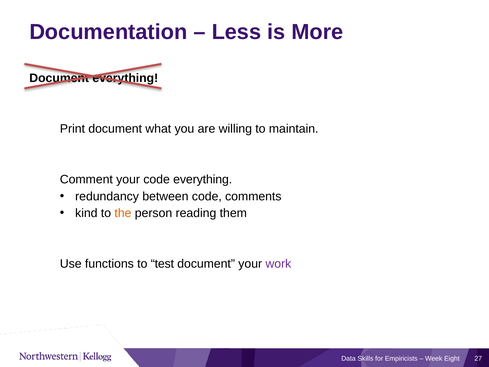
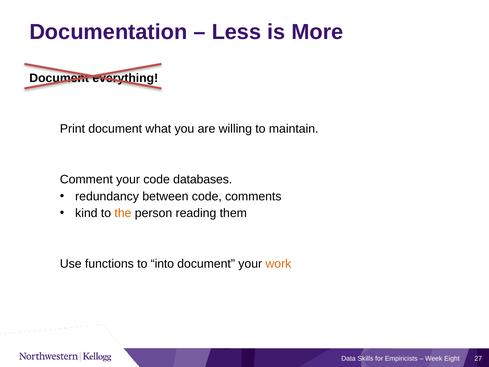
code everything: everything -> databases
test: test -> into
work colour: purple -> orange
